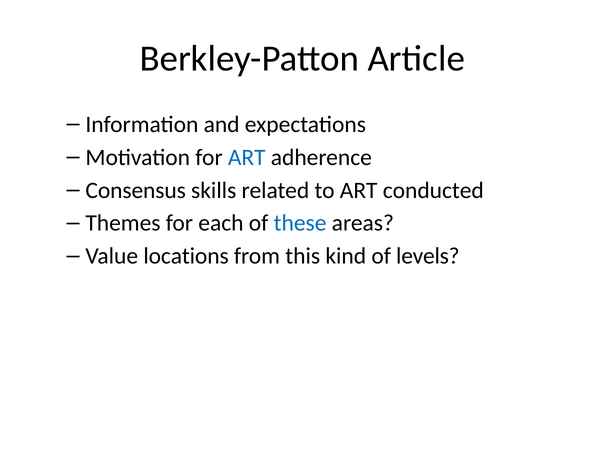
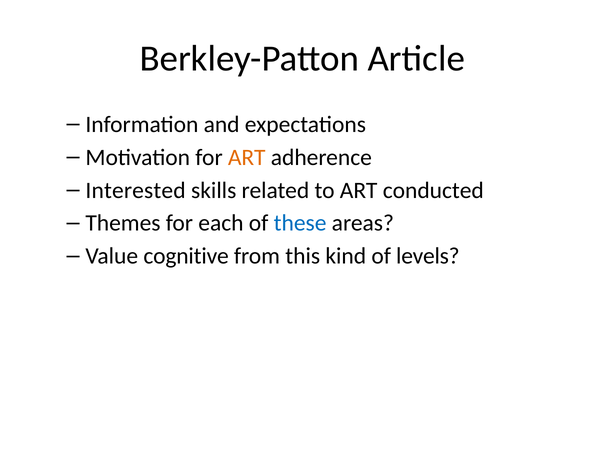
ART at (247, 158) colour: blue -> orange
Consensus: Consensus -> Interested
locations: locations -> cognitive
